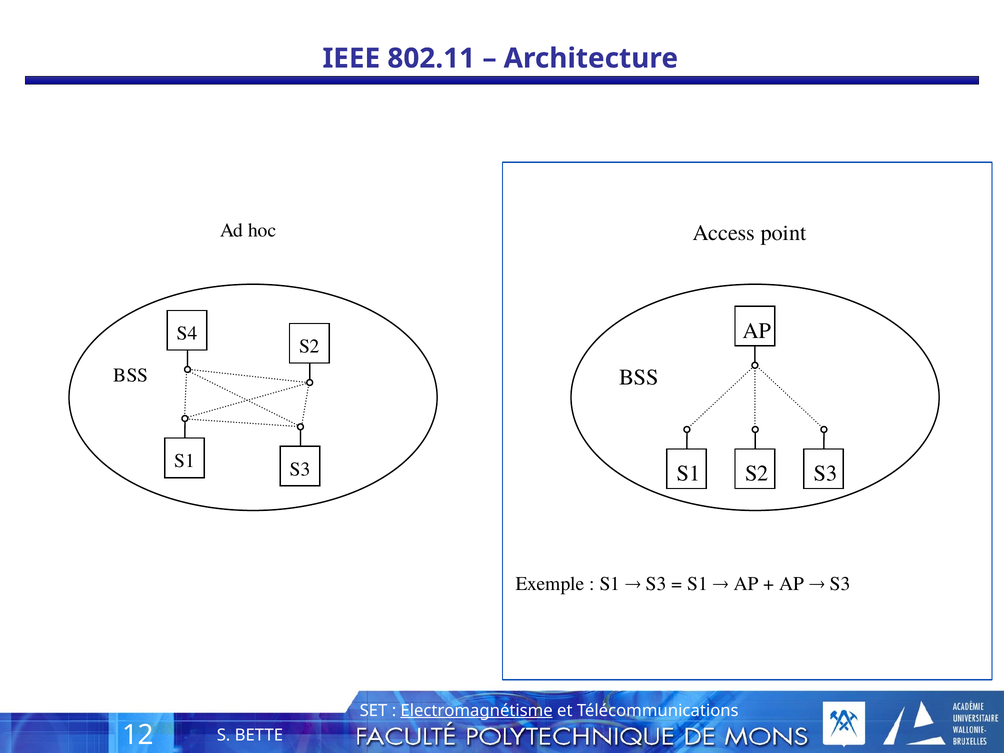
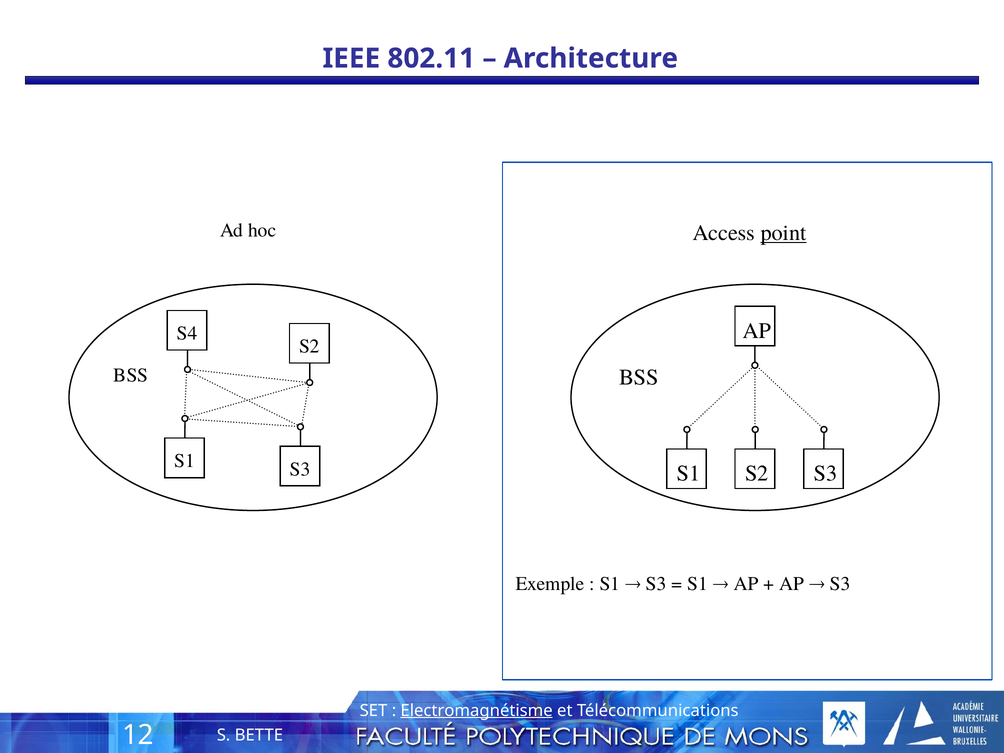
point underline: none -> present
